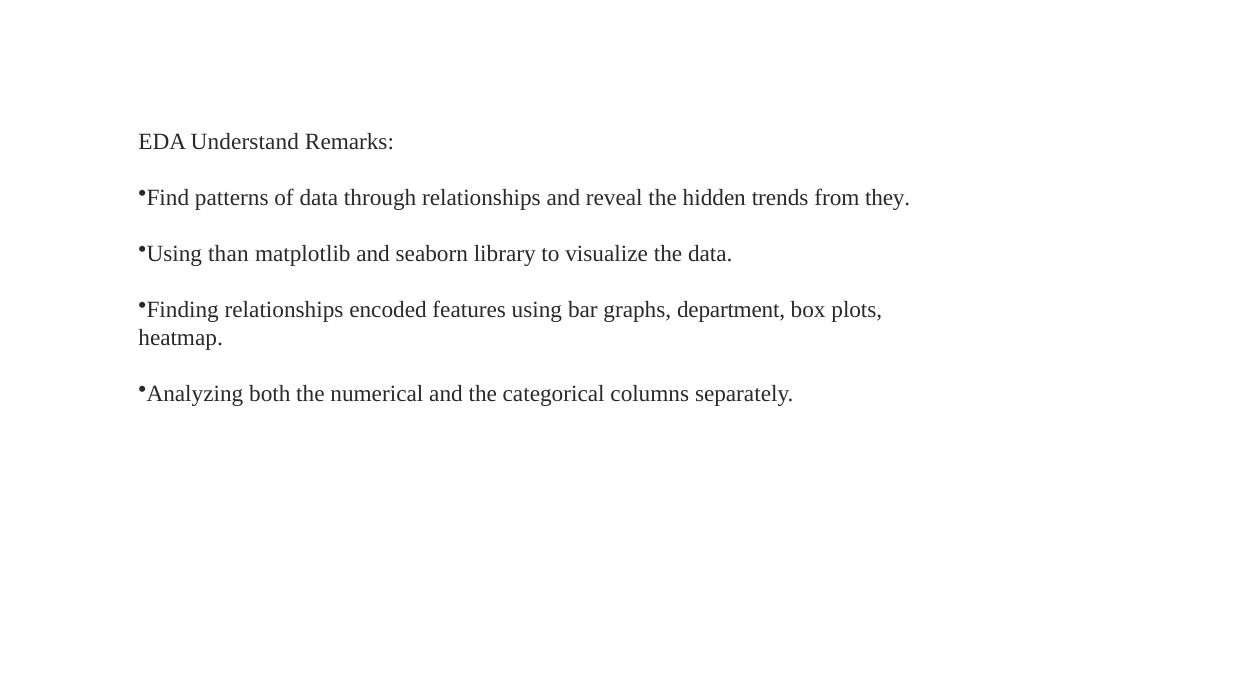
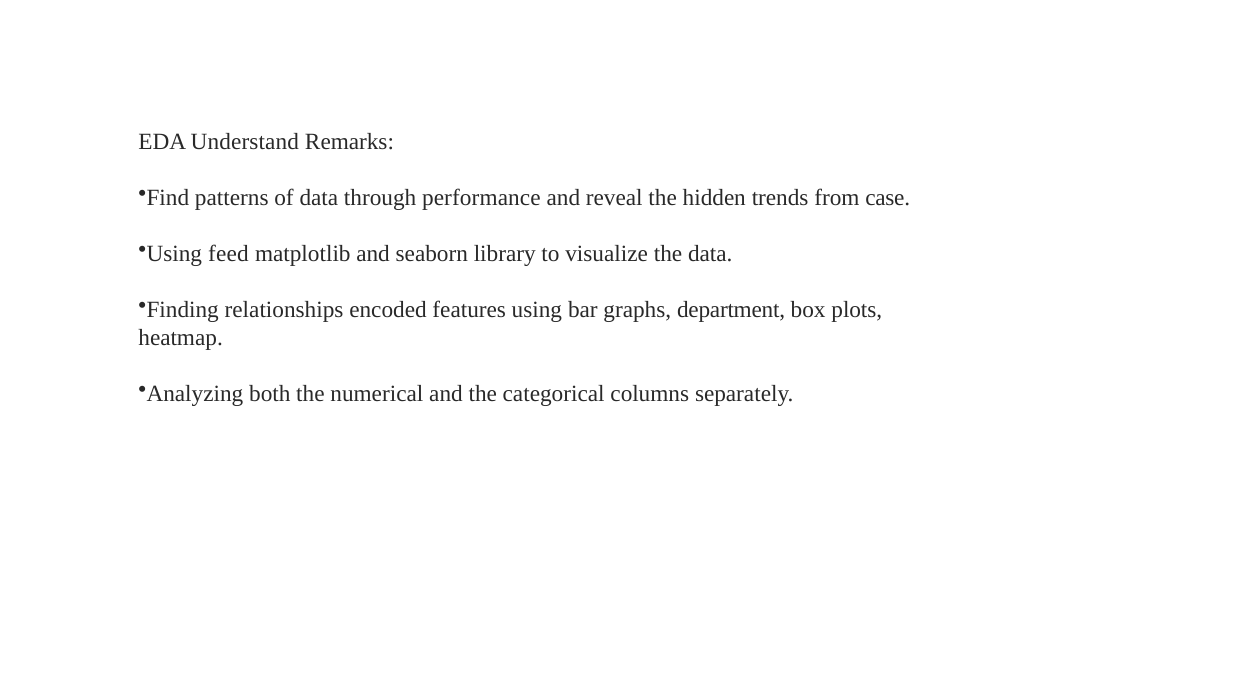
through relationships: relationships -> performance
they: they -> case
than: than -> feed
